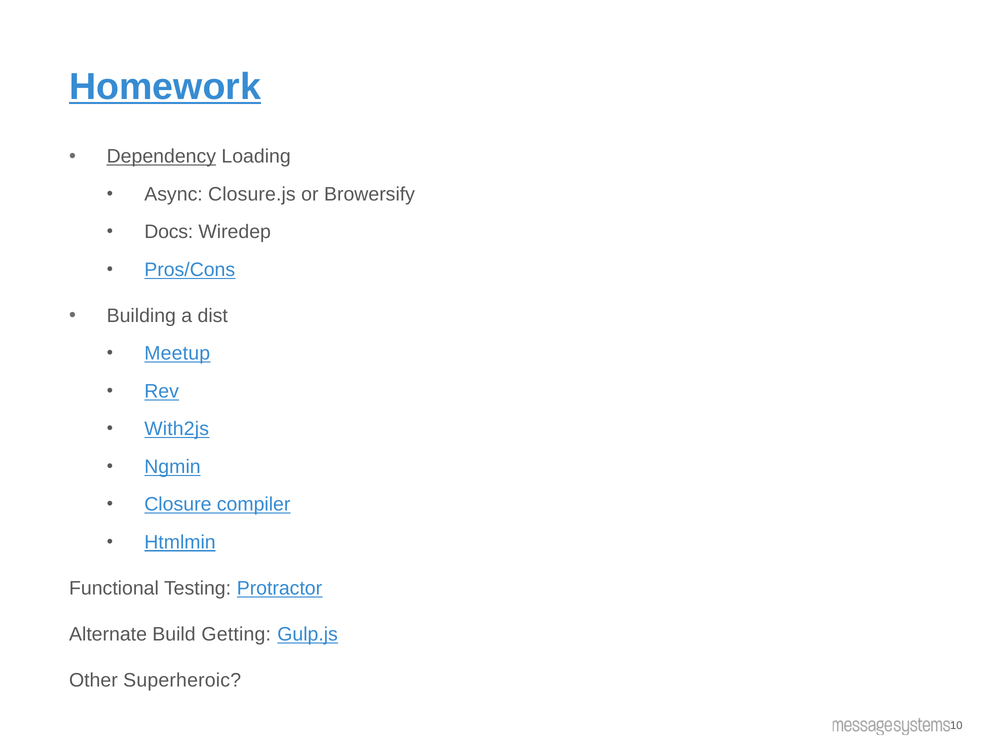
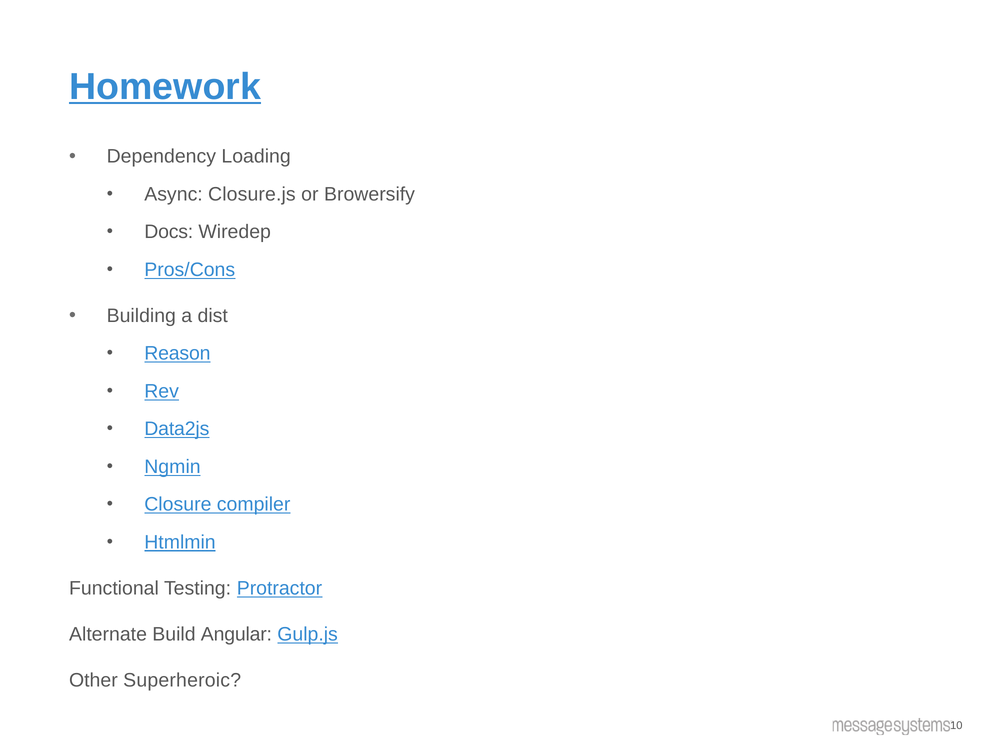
Dependency underline: present -> none
Meetup: Meetup -> Reason
With2js: With2js -> Data2js
Getting: Getting -> Angular
